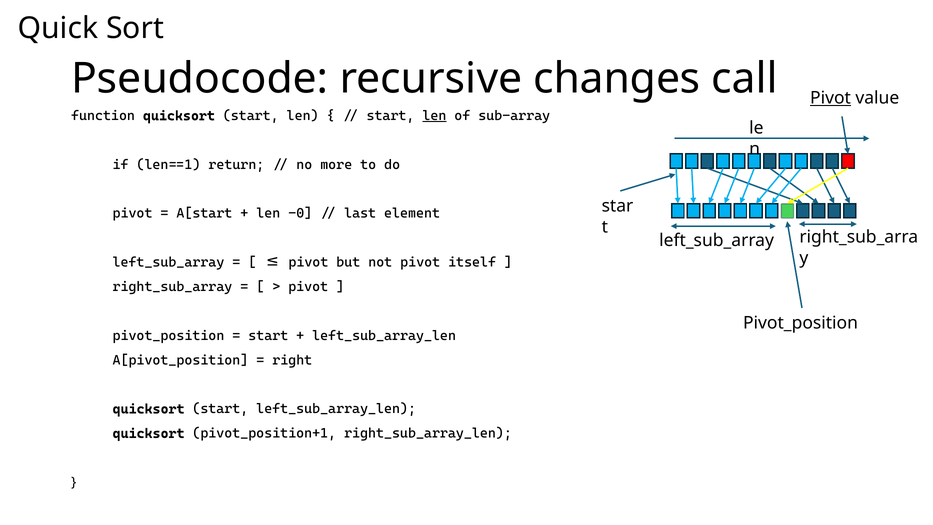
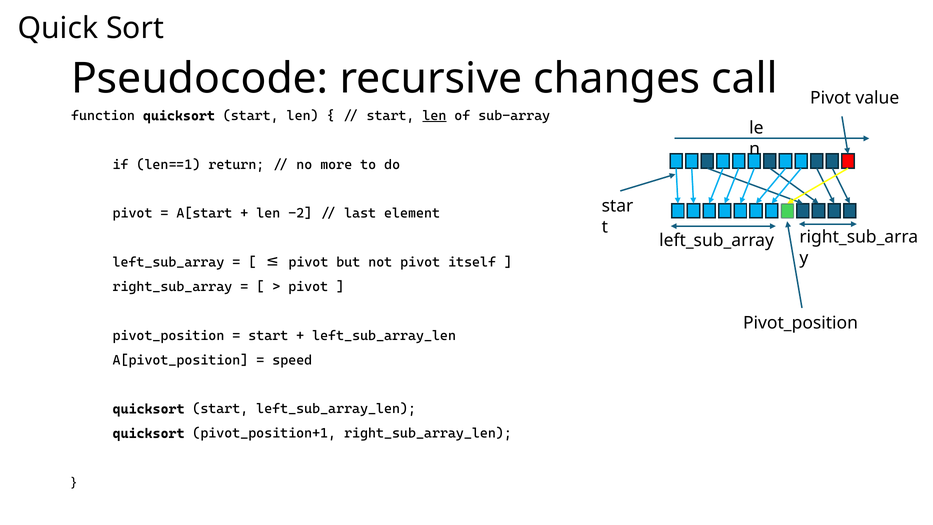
Pivot at (830, 98) underline: present -> none
-0: -0 -> -2
right: right -> speed
